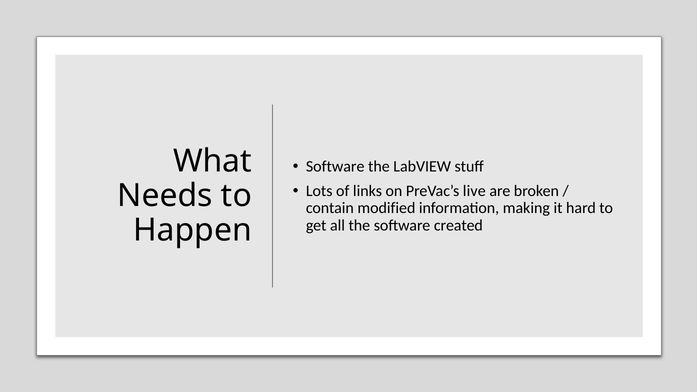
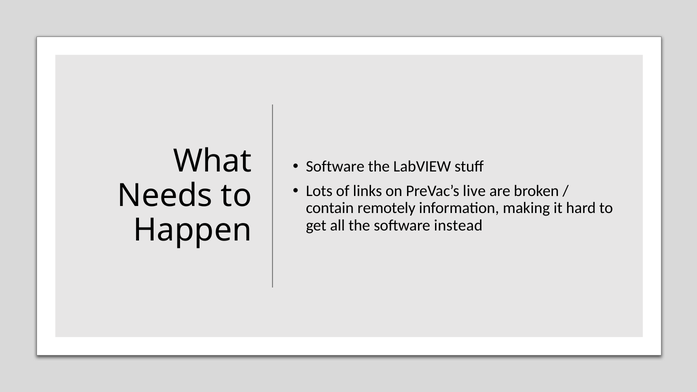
modified: modified -> remotely
created: created -> instead
